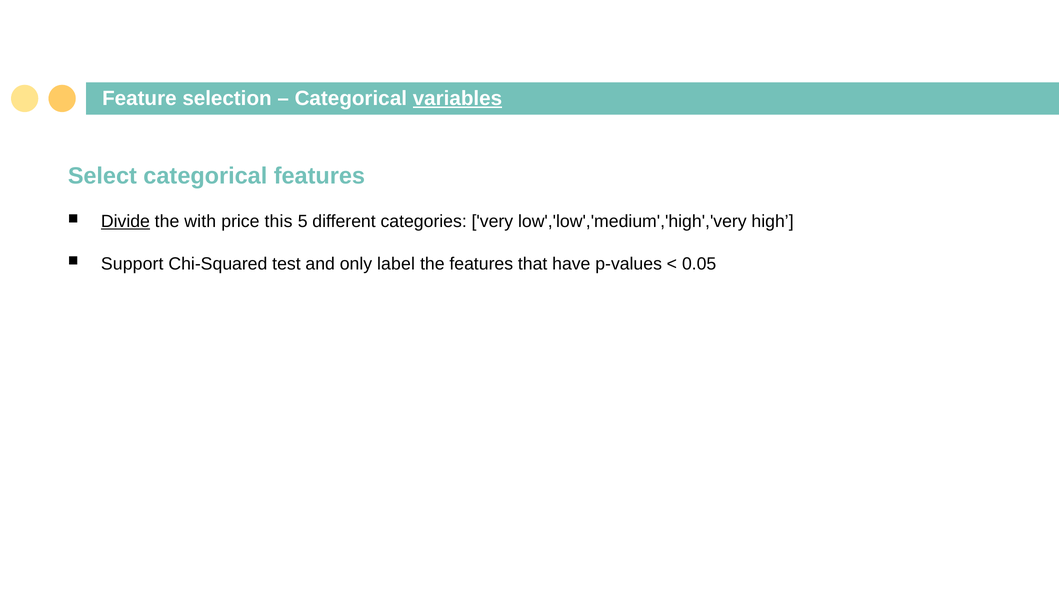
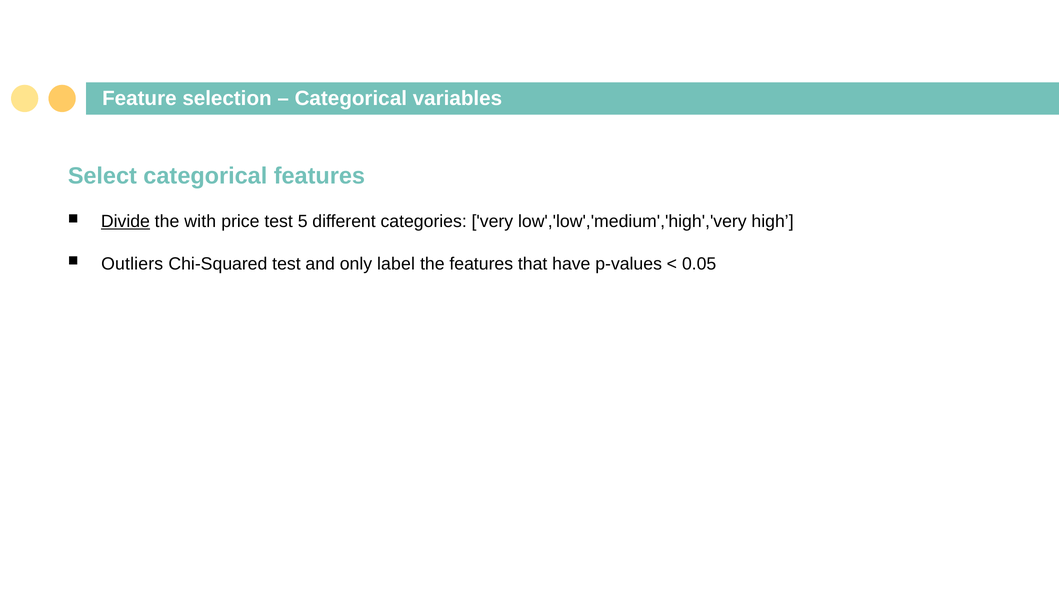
variables underline: present -> none
price this: this -> test
Support: Support -> Outliers
